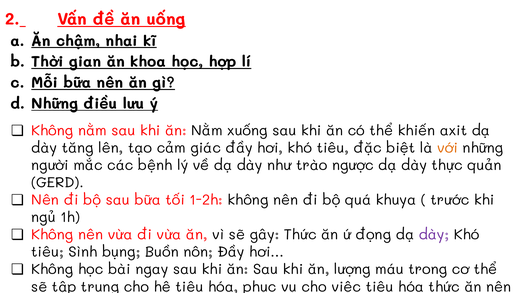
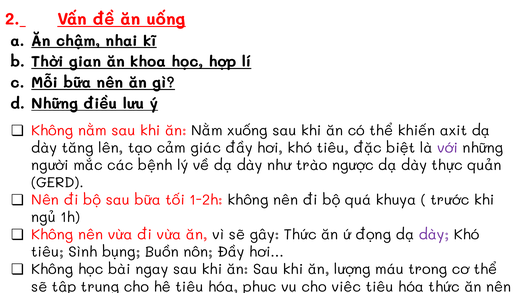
với colour: orange -> purple
